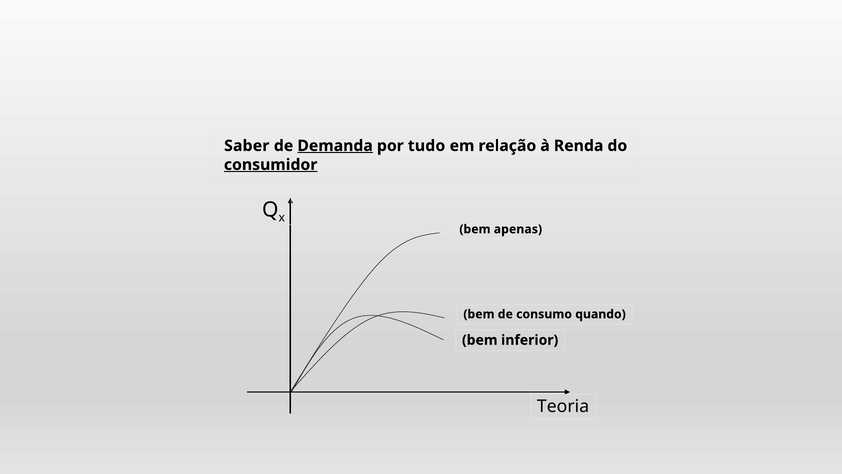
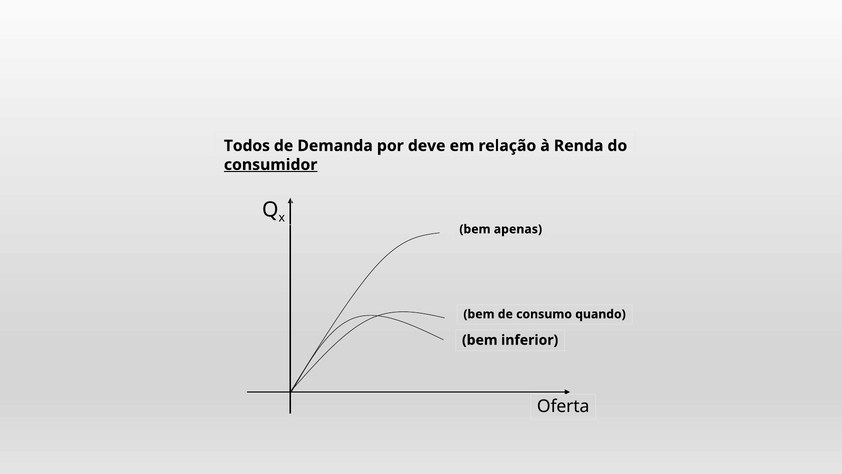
Saber: Saber -> Todos
Demanda underline: present -> none
tudo: tudo -> deve
Teoria: Teoria -> Oferta
